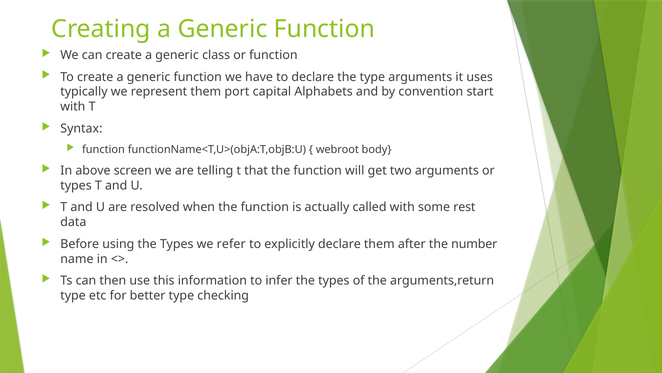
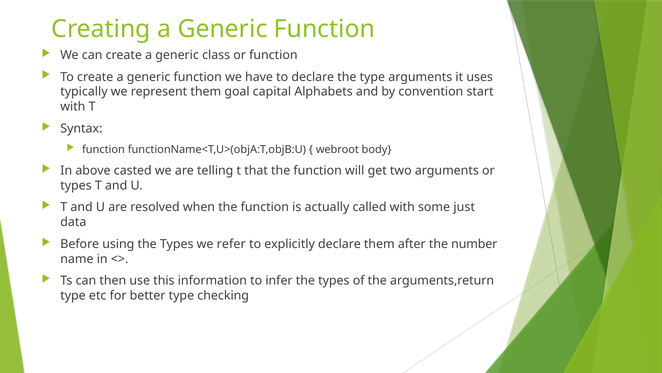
port: port -> goal
screen: screen -> casted
rest: rest -> just
